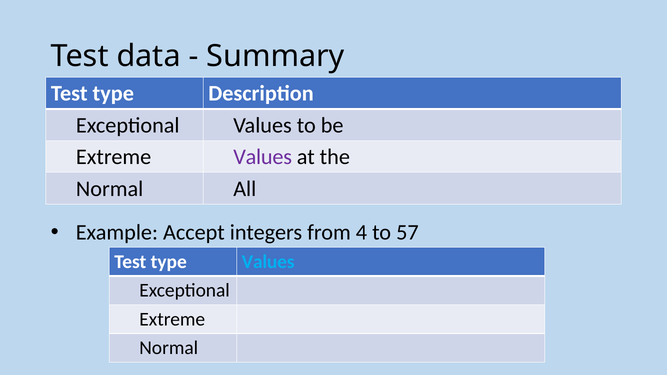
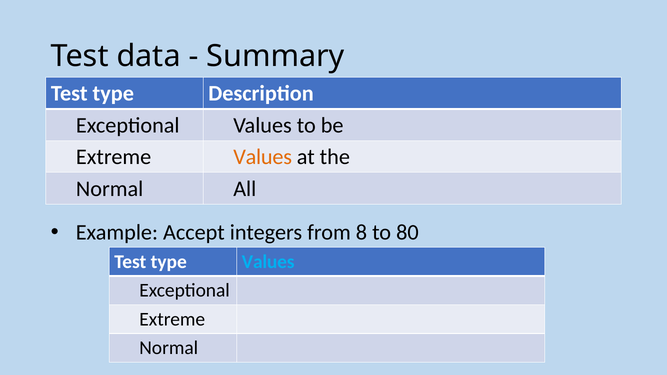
Values at (263, 157) colour: purple -> orange
4: 4 -> 8
57: 57 -> 80
